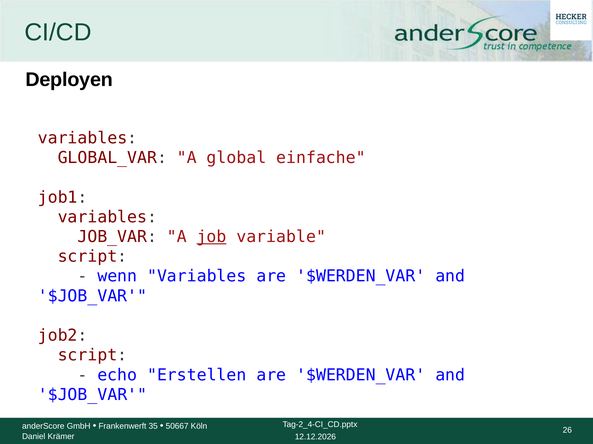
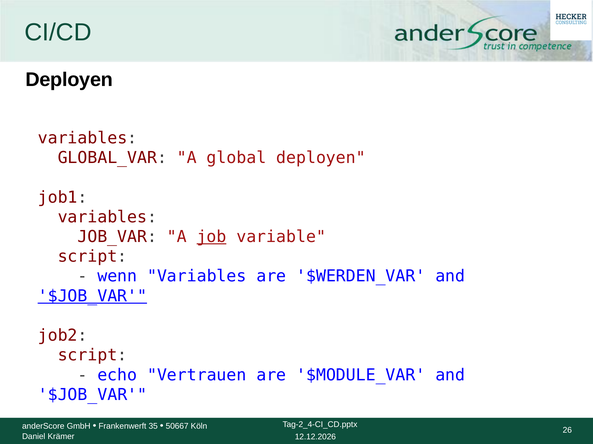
global einfache: einfache -> deployen
$JOB_VAR at (92, 296) underline: none -> present
Erstellen: Erstellen -> Vertrauen
$WERDEN_VAR at (361, 376): $WERDEN_VAR -> $MODULE_VAR
